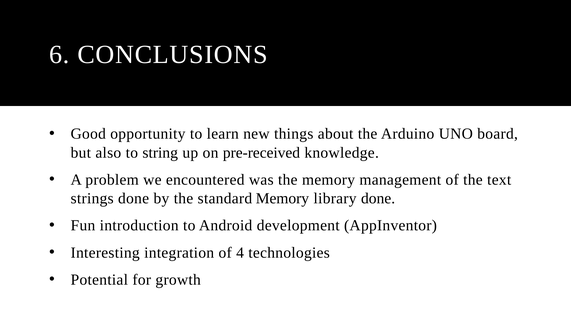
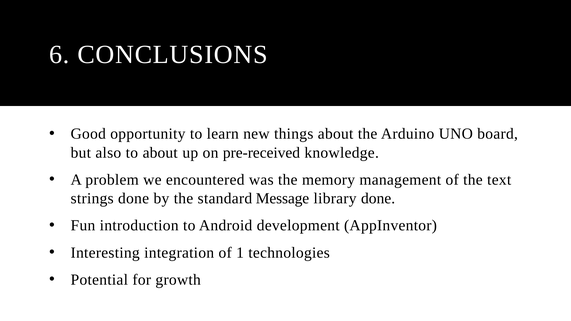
to string: string -> about
standard Memory: Memory -> Message
4: 4 -> 1
